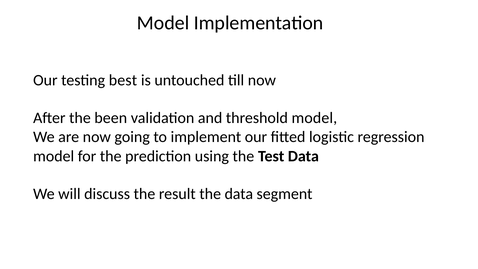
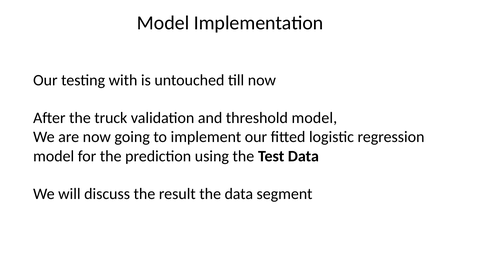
best: best -> with
been: been -> truck
